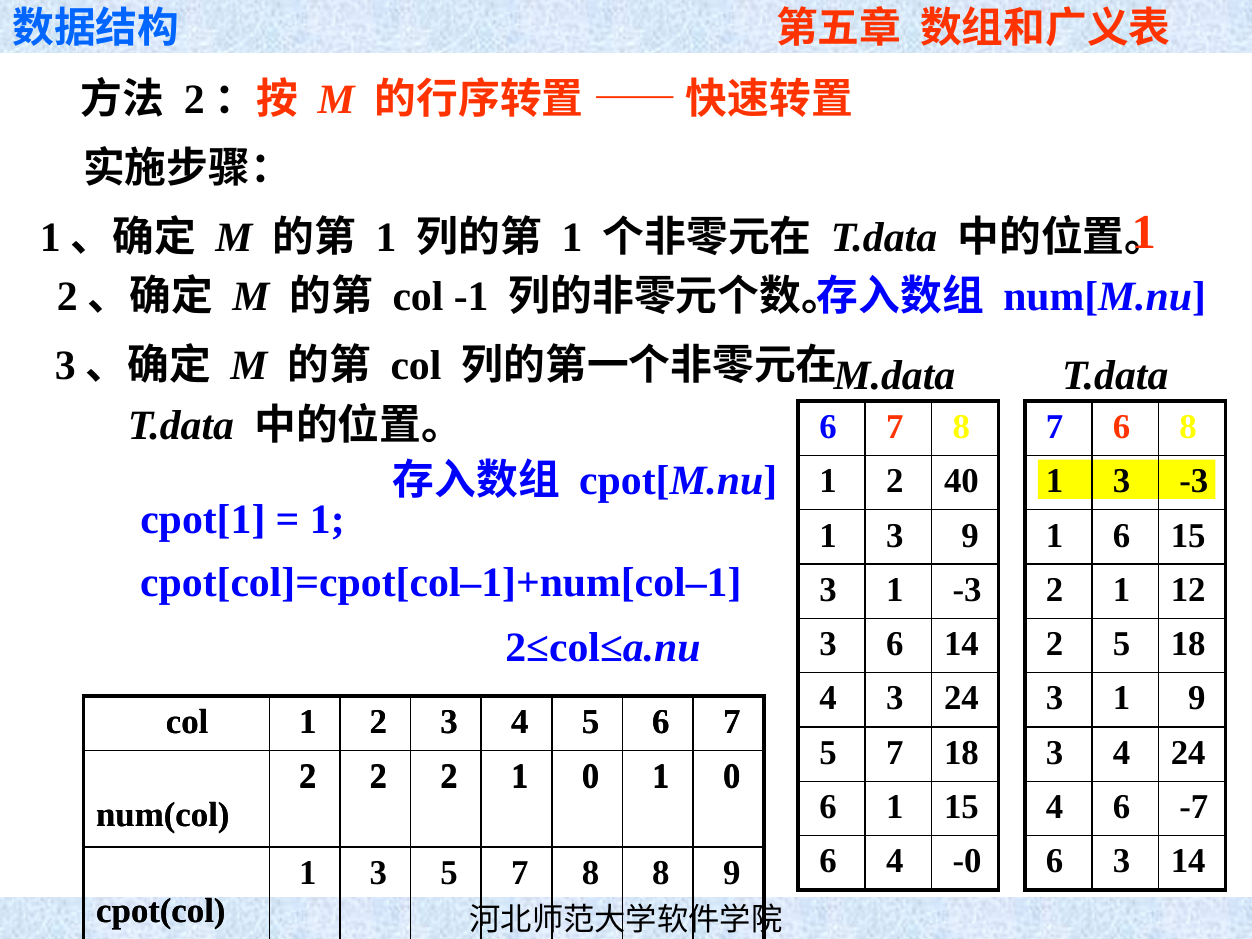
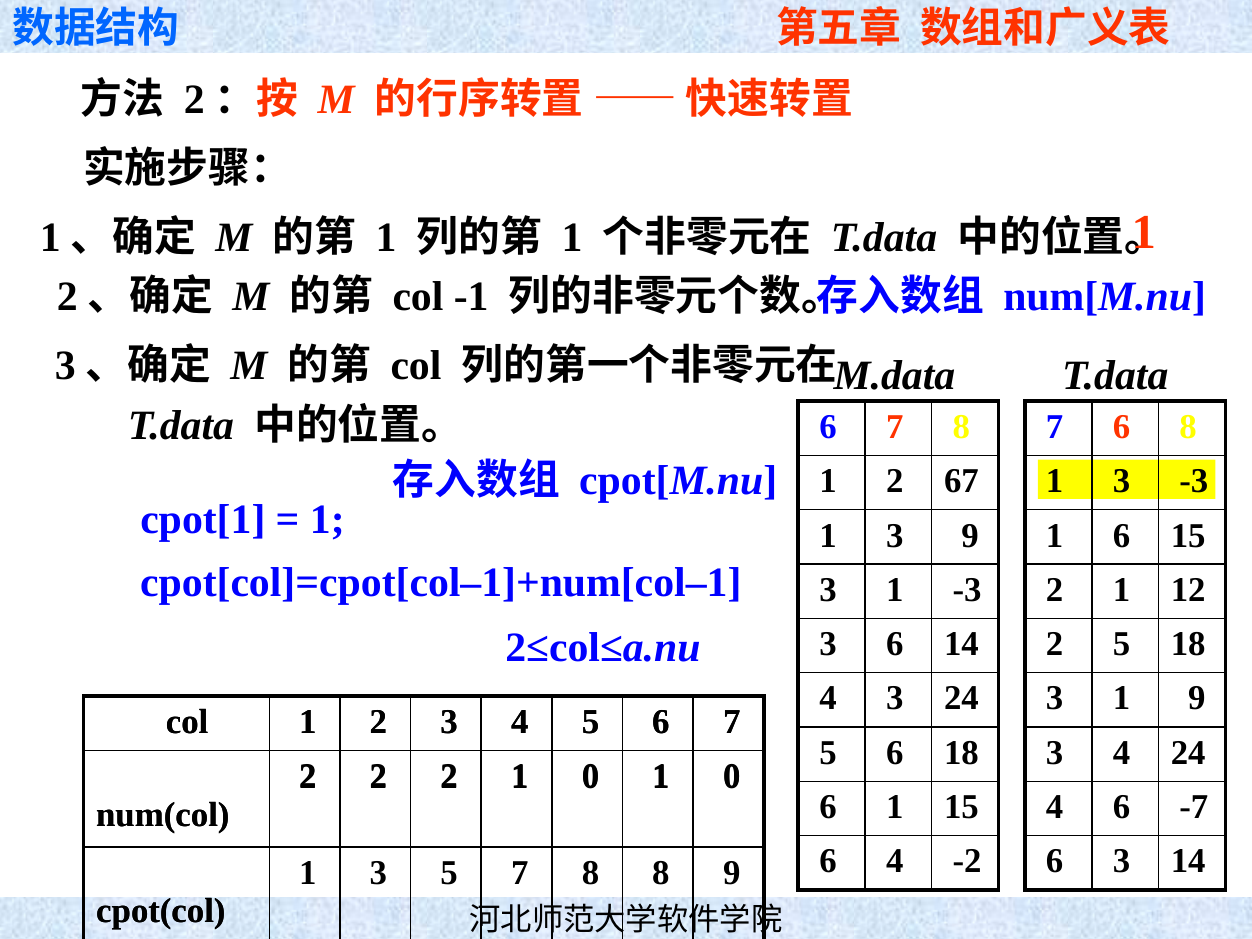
40: 40 -> 67
7 at (895, 753): 7 -> 6
-0: -0 -> -2
